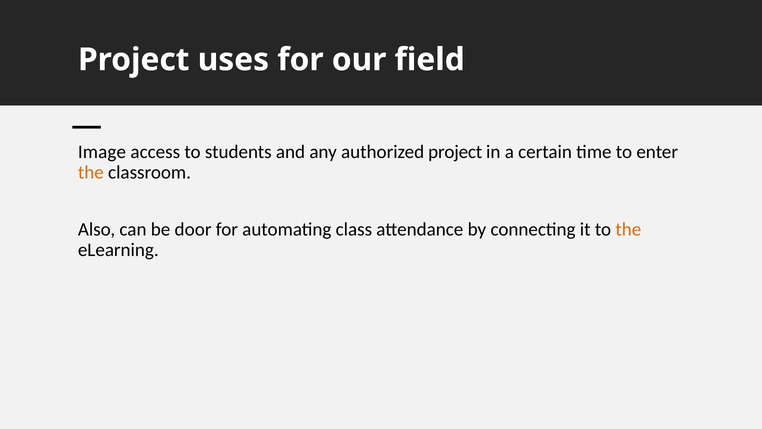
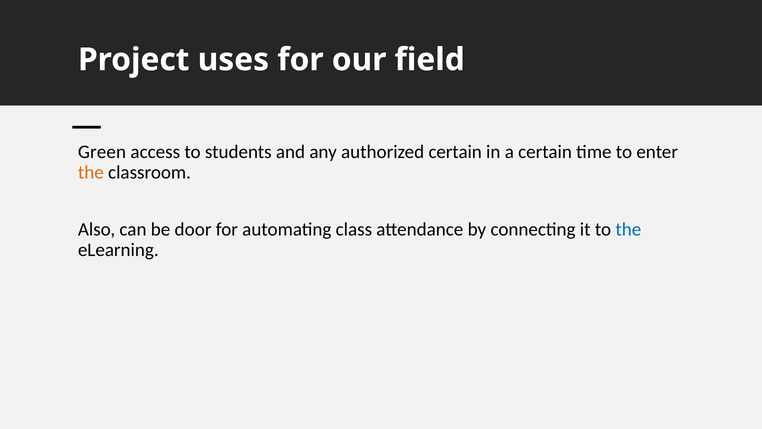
Image: Image -> Green
authorized project: project -> certain
the at (628, 229) colour: orange -> blue
